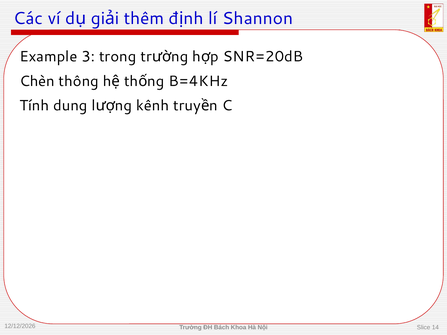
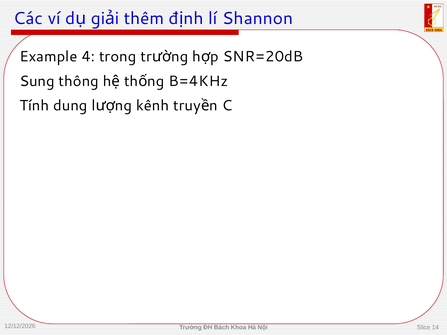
3: 3 -> 4
Chèn: Chèn -> Sung
